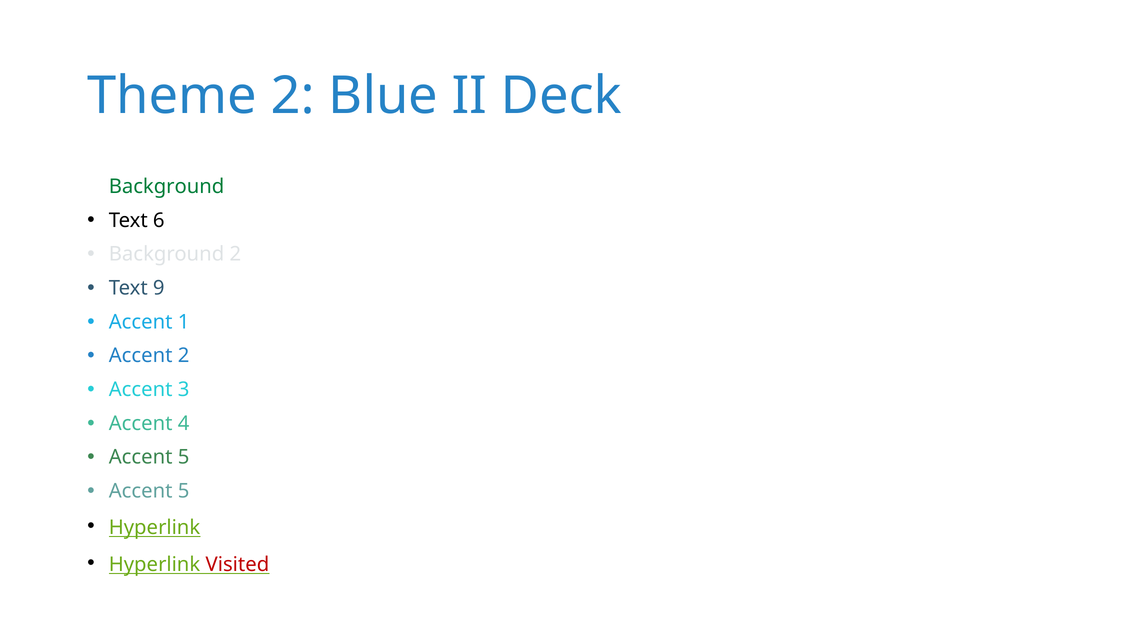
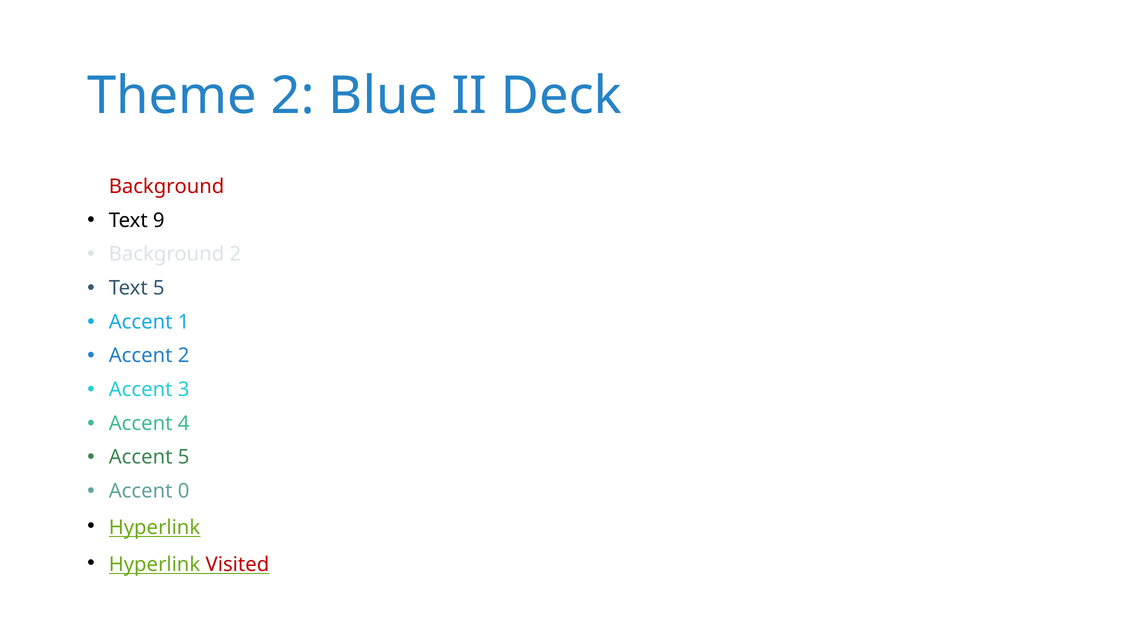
Background at (167, 187) colour: green -> red
6: 6 -> 9
Text 9: 9 -> 5
5 at (184, 491): 5 -> 0
